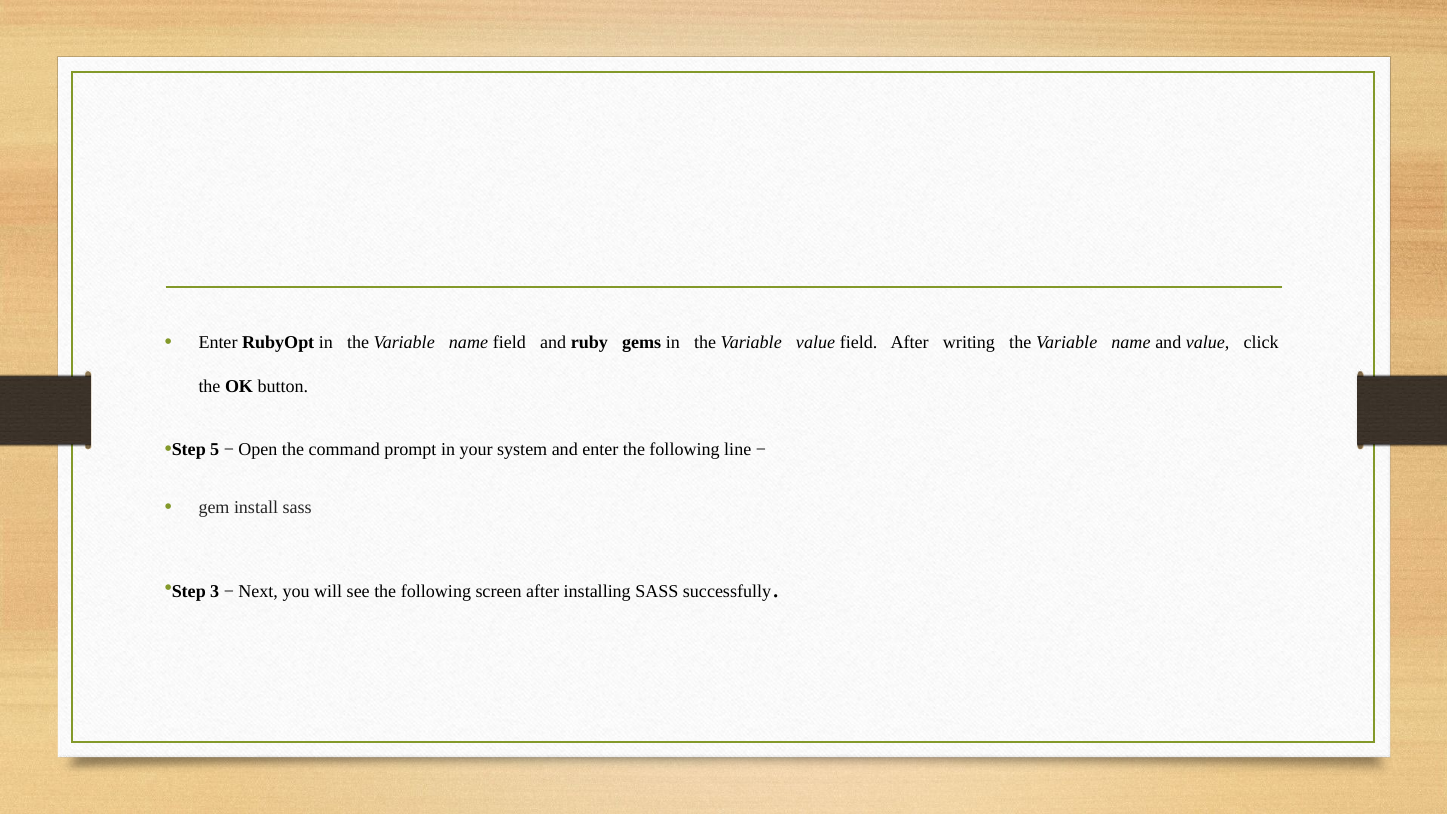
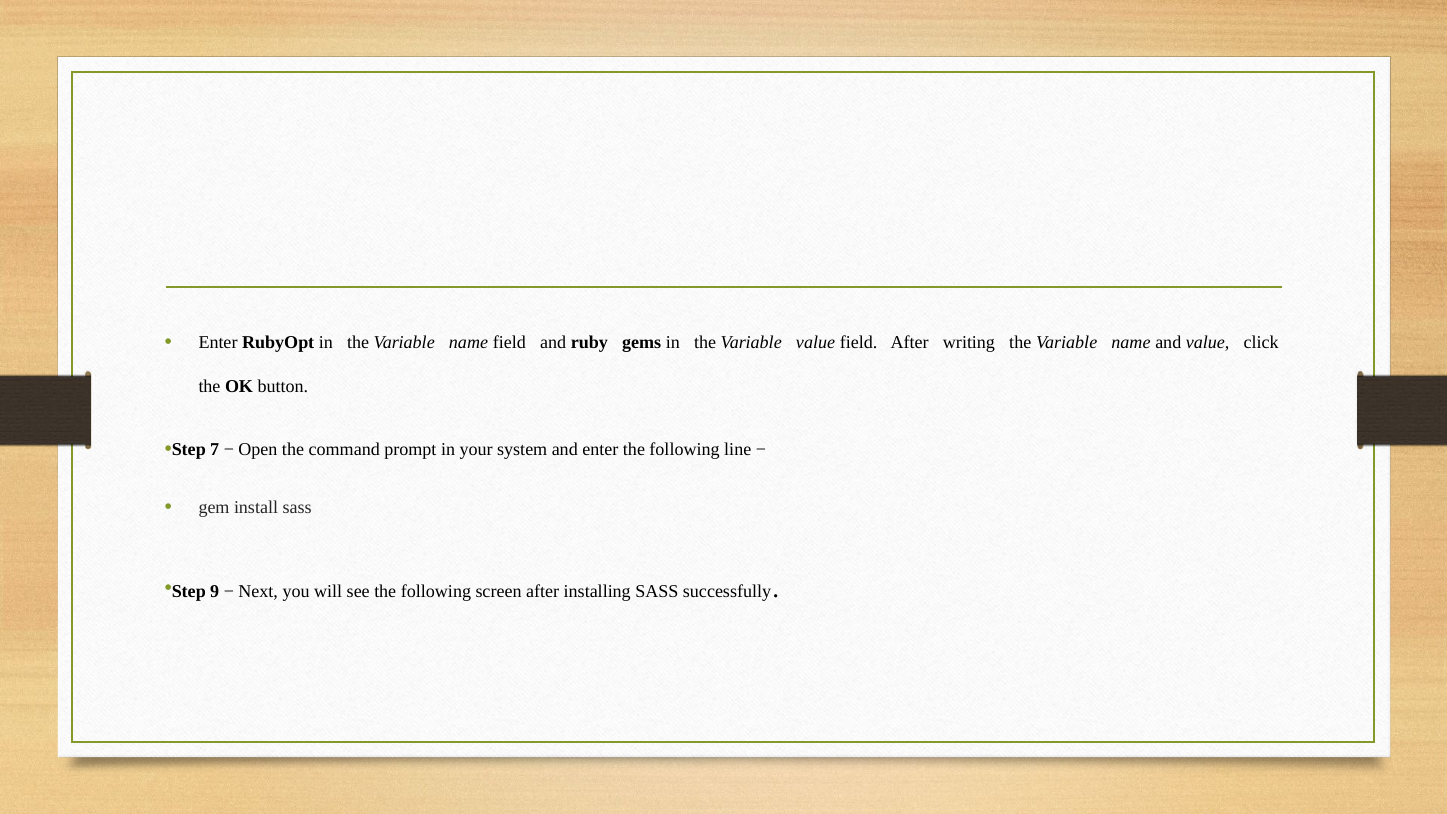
5: 5 -> 7
3: 3 -> 9
